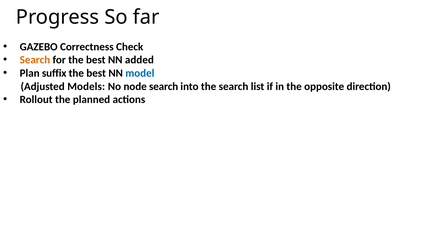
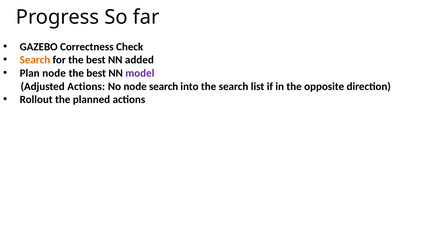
Plan suffix: suffix -> node
model colour: blue -> purple
Adjusted Models: Models -> Actions
